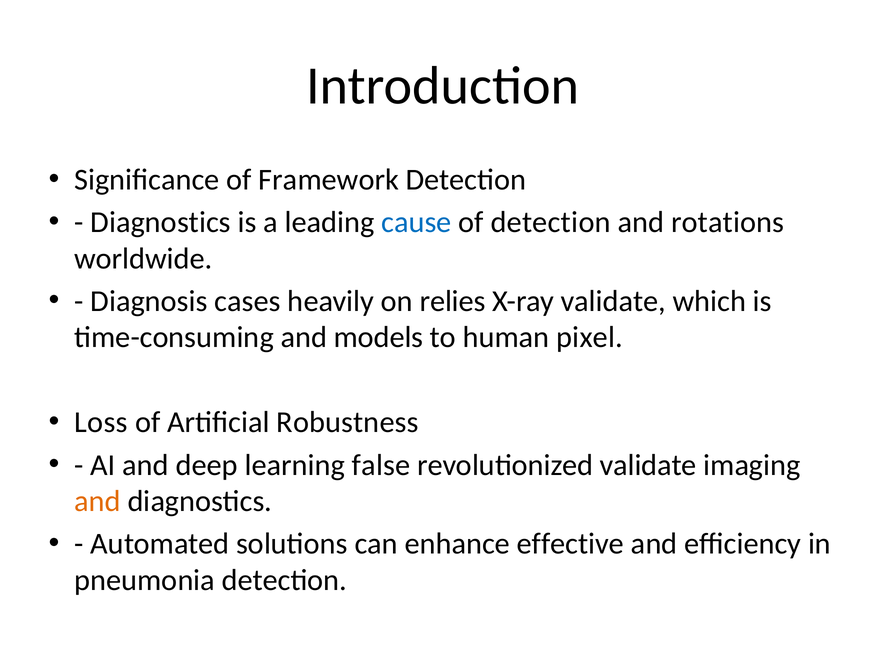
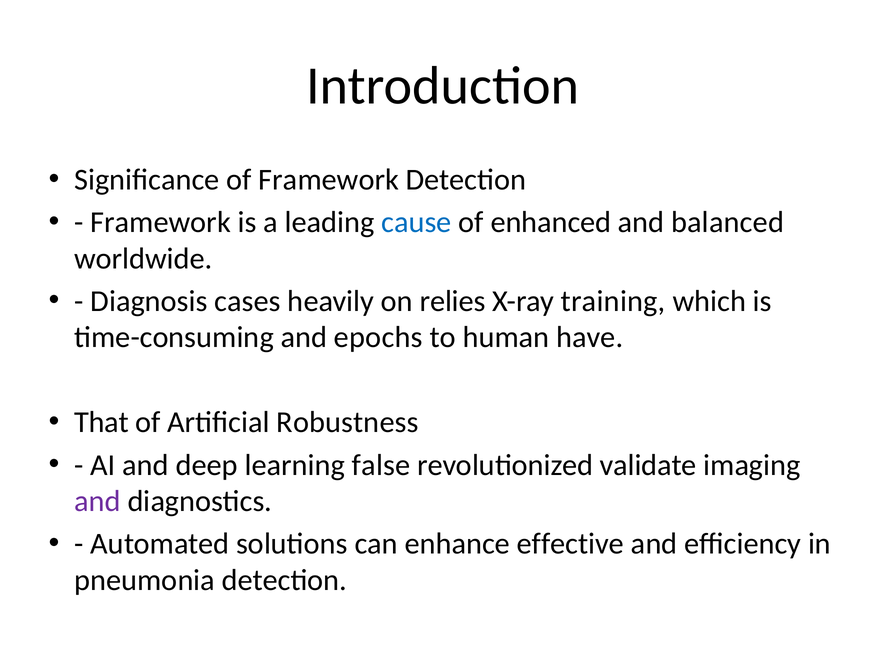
Diagnostics at (161, 222): Diagnostics -> Framework
of detection: detection -> enhanced
rotations: rotations -> balanced
X-ray validate: validate -> training
models: models -> epochs
pixel: pixel -> have
Loss: Loss -> That
and at (97, 502) colour: orange -> purple
